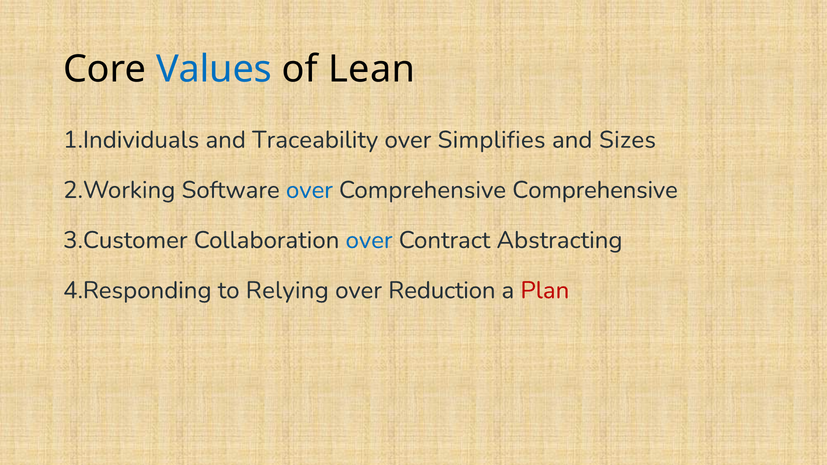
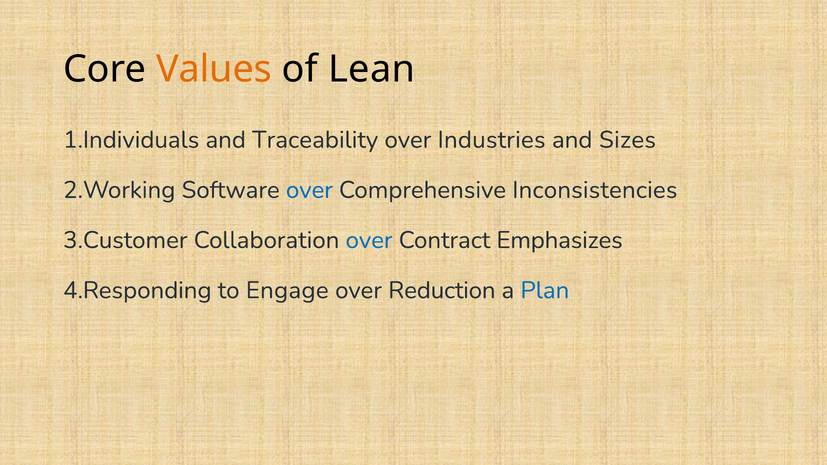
Values colour: blue -> orange
Simplifies: Simplifies -> Industries
Comprehensive Comprehensive: Comprehensive -> Inconsistencies
Abstracting: Abstracting -> Emphasizes
Relying: Relying -> Engage
Plan colour: red -> blue
